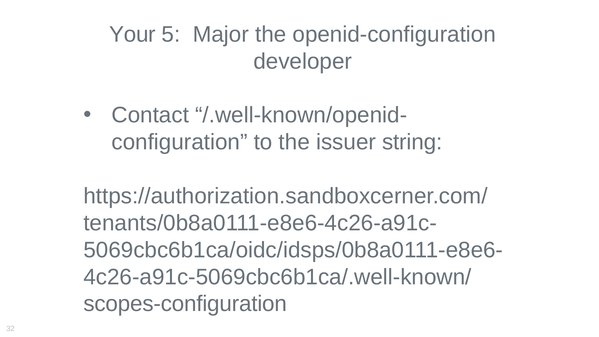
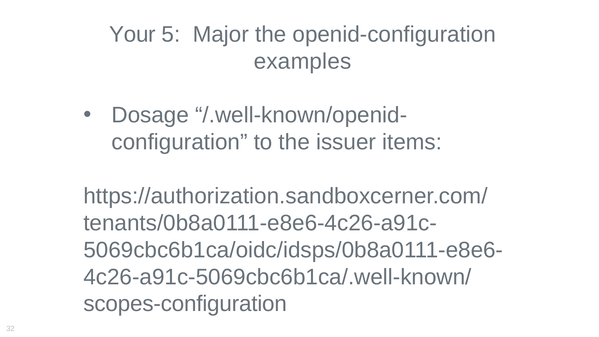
developer: developer -> examples
Contact: Contact -> Dosage
string: string -> items
